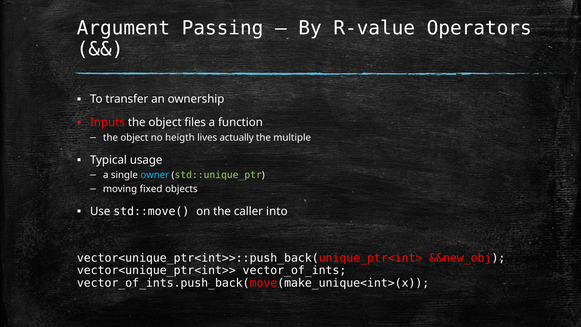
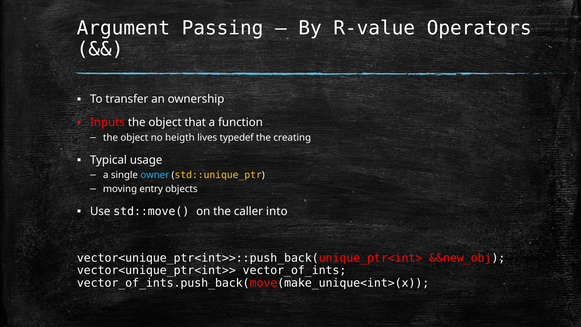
files: files -> that
actually: actually -> typedef
multiple: multiple -> creating
std::unique_ptr colour: light green -> yellow
fixed: fixed -> entry
